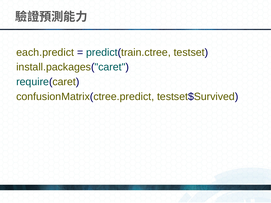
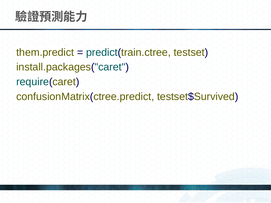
each.predict: each.predict -> them.predict
